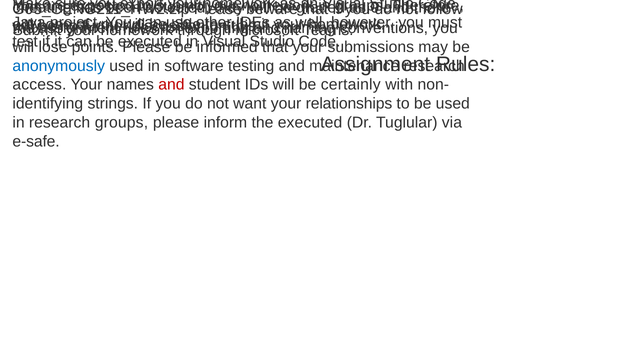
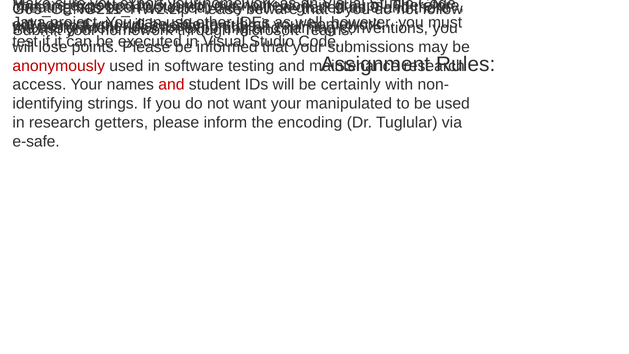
anonymously colour: blue -> red
relationships: relationships -> manipulated
research groups: groups -> getters
the executed: executed -> encoding
